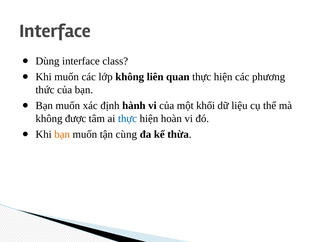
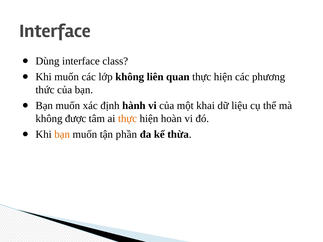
khối: khối -> khai
thực at (128, 119) colour: blue -> orange
cùng: cùng -> phần
